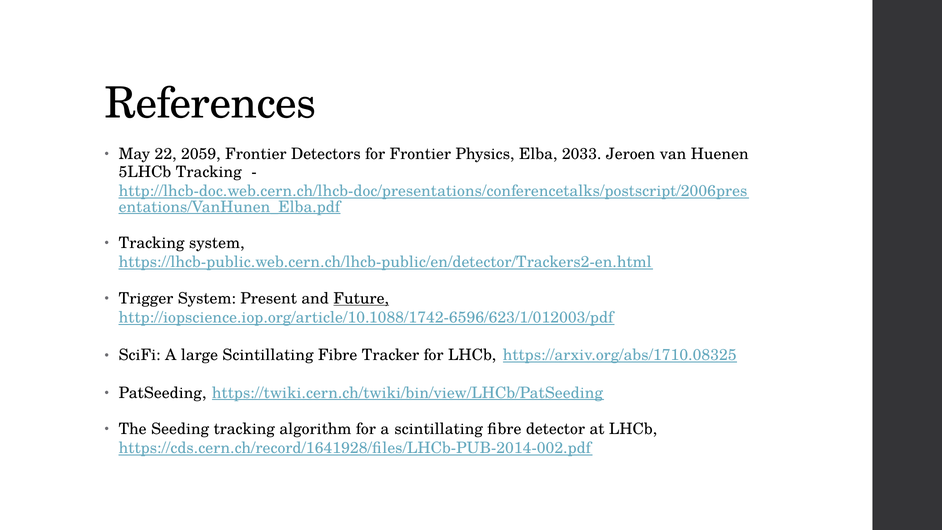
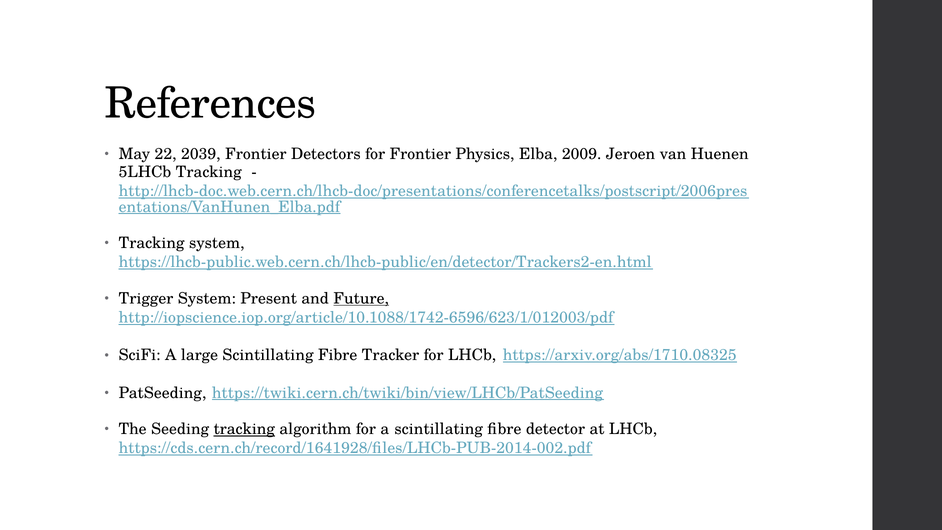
2059: 2059 -> 2039
2033: 2033 -> 2009
tracking at (244, 429) underline: none -> present
